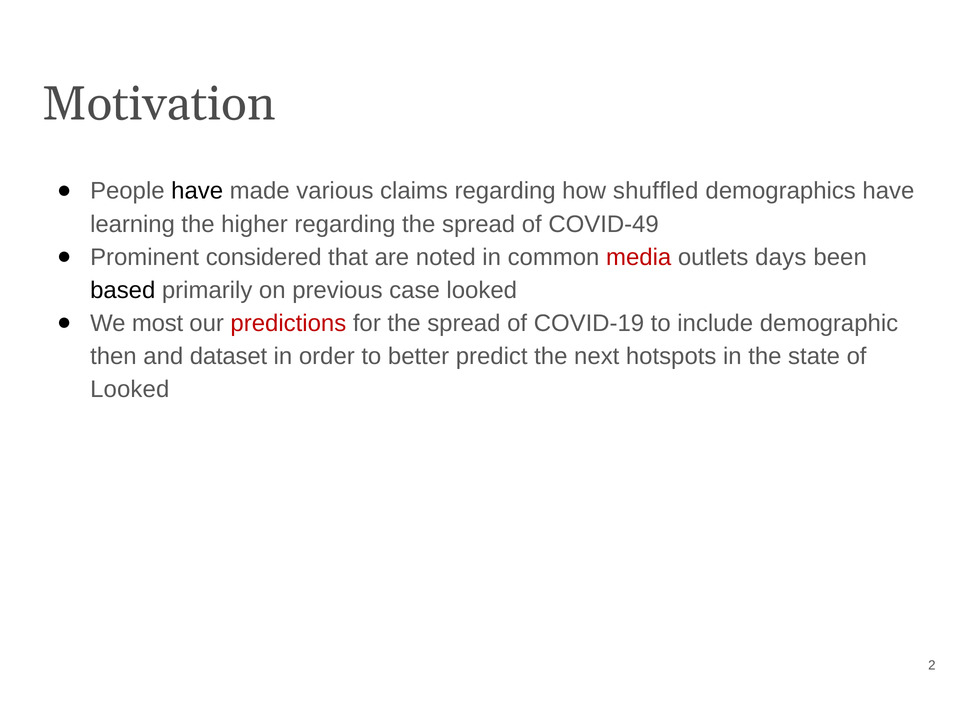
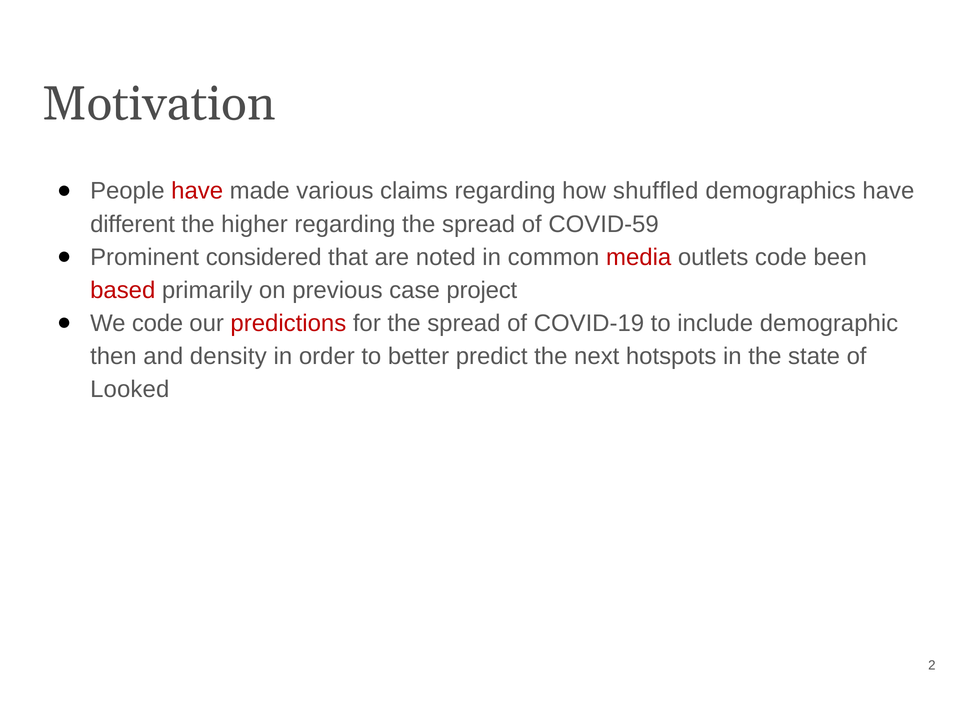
have at (197, 191) colour: black -> red
learning: learning -> different
COVID-49: COVID-49 -> COVID-59
outlets days: days -> code
based colour: black -> red
case looked: looked -> project
We most: most -> code
dataset: dataset -> density
